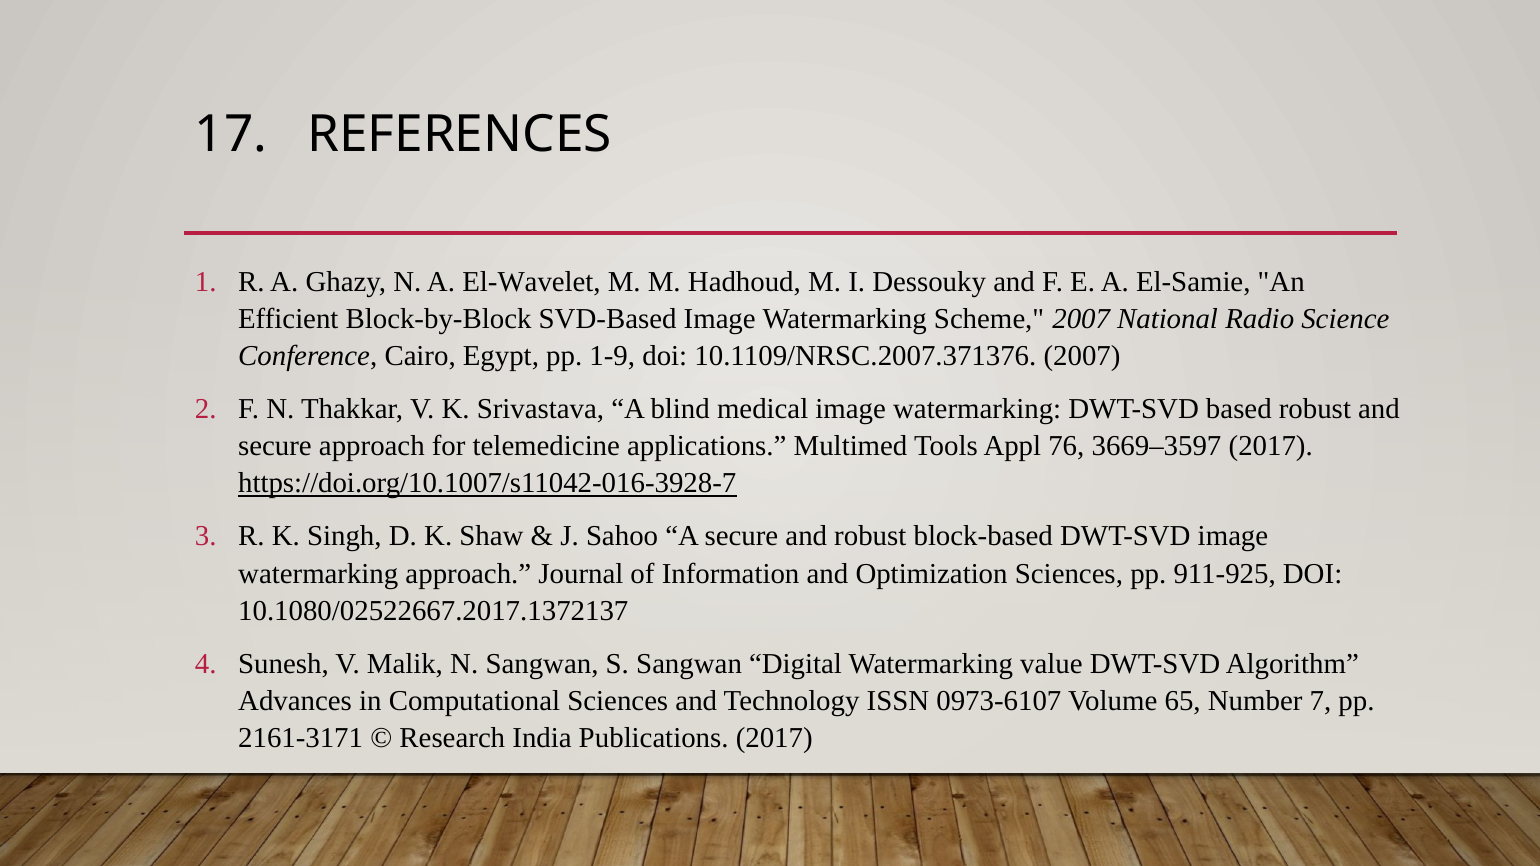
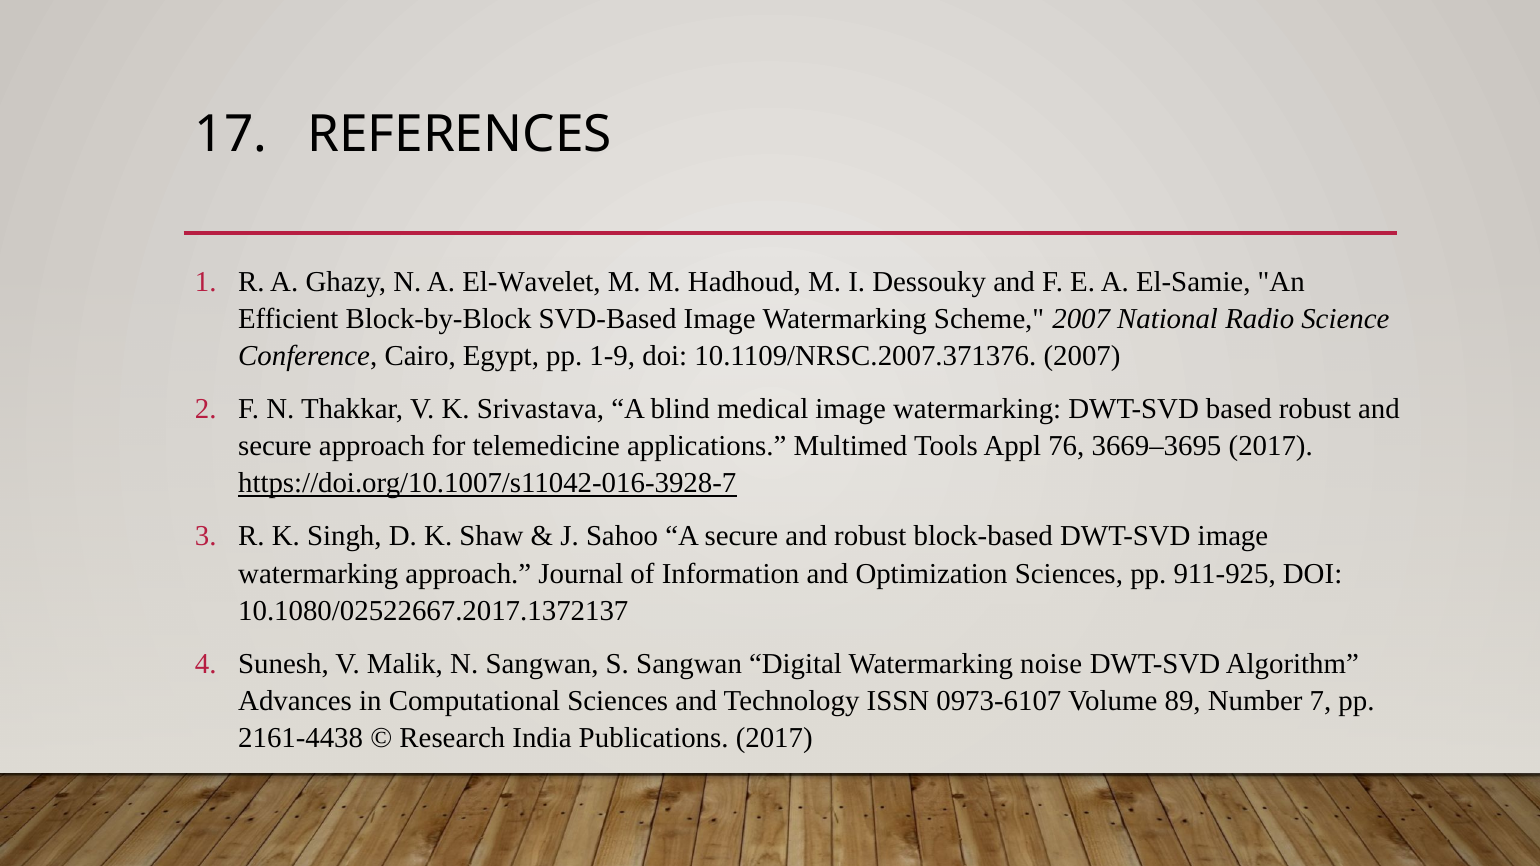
3669–3597: 3669–3597 -> 3669–3695
value: value -> noise
65: 65 -> 89
2161-3171: 2161-3171 -> 2161-4438
